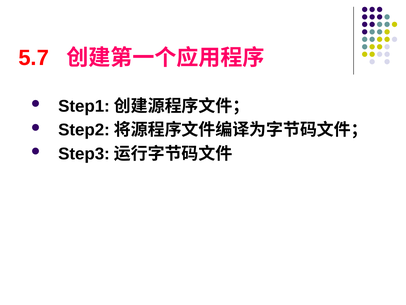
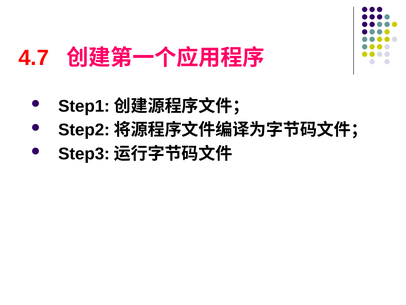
5.7: 5.7 -> 4.7
